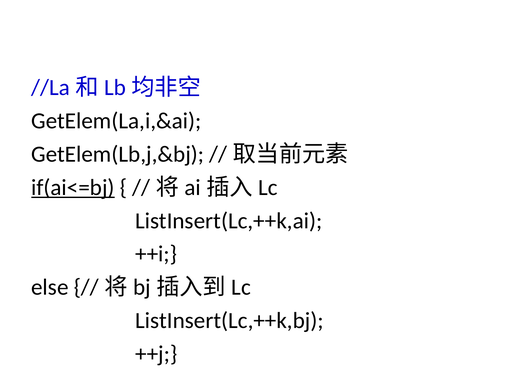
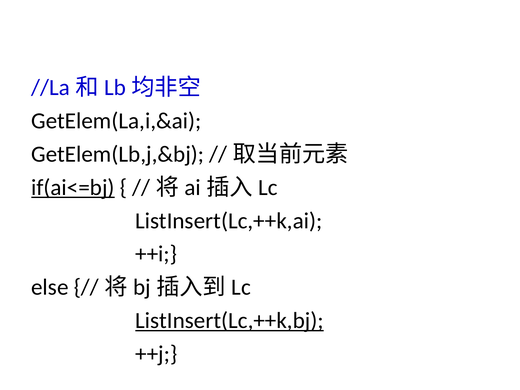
ListInsert(Lc,++k,bj underline: none -> present
